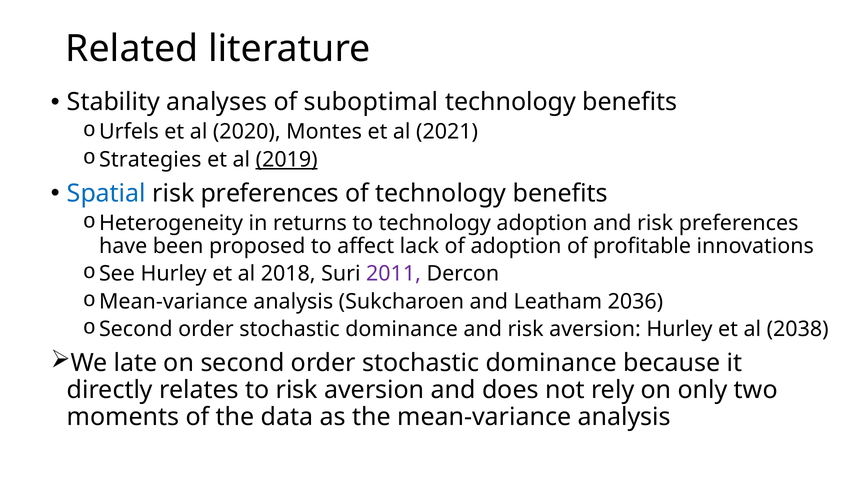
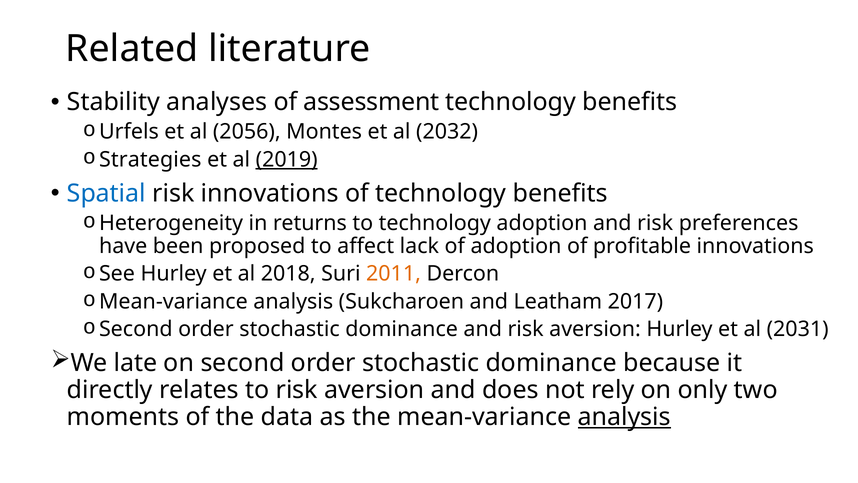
suboptimal: suboptimal -> assessment
2020: 2020 -> 2056
2021: 2021 -> 2032
preferences at (270, 193): preferences -> innovations
2011 colour: purple -> orange
2036: 2036 -> 2017
2038: 2038 -> 2031
analysis at (624, 417) underline: none -> present
